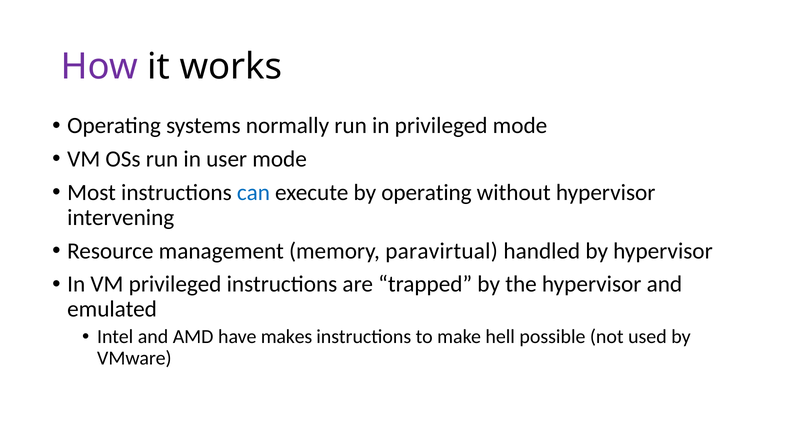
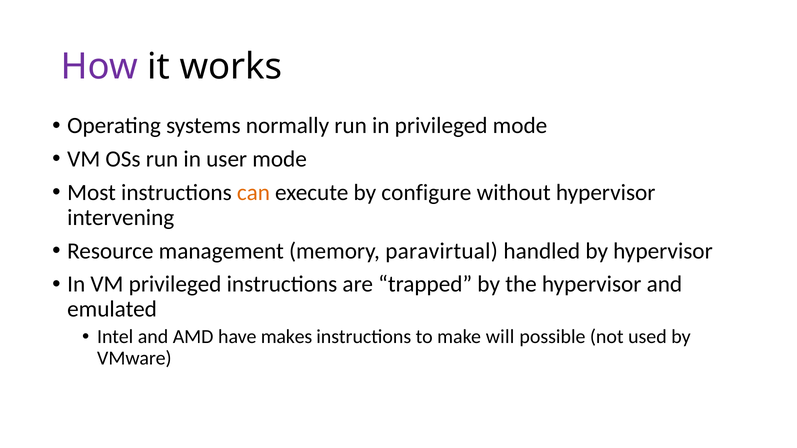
can colour: blue -> orange
by operating: operating -> configure
hell: hell -> will
